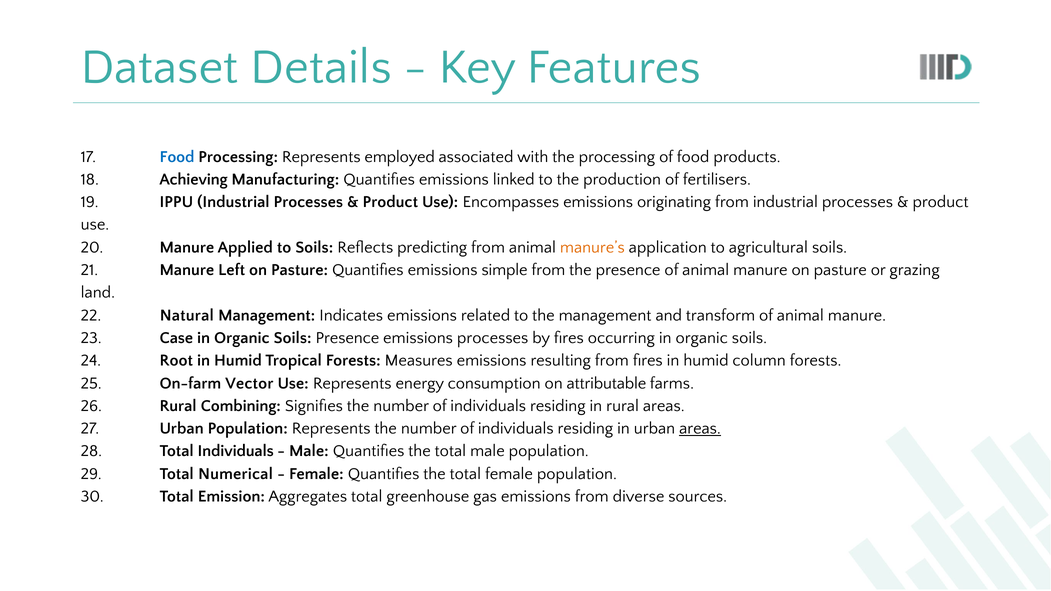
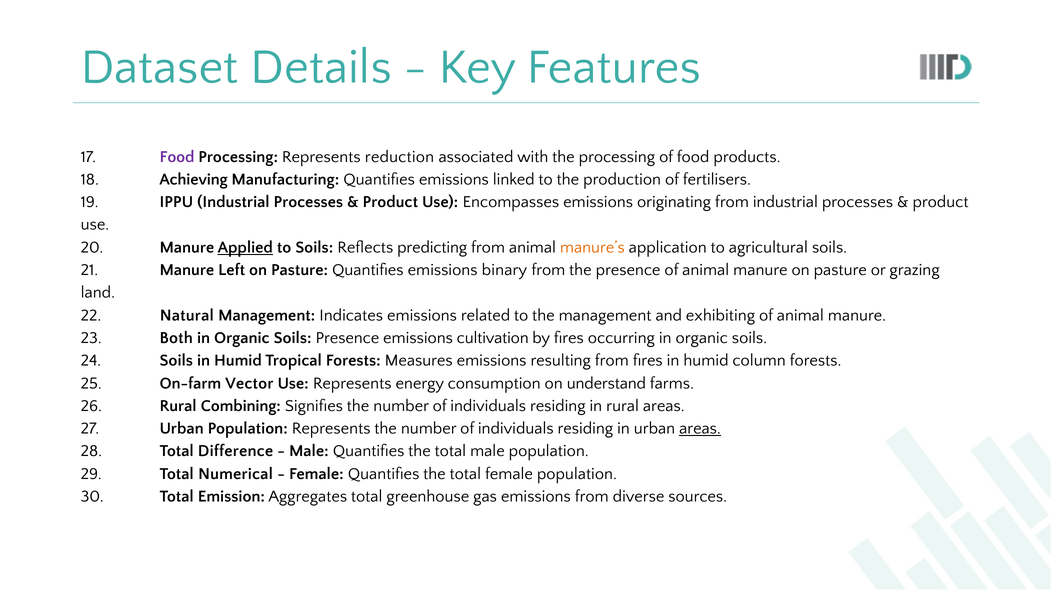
Food at (177, 157) colour: blue -> purple
employed: employed -> reduction
Applied underline: none -> present
simple: simple -> binary
transform: transform -> exhibiting
Case: Case -> Both
emissions processes: processes -> cultivation
24 Root: Root -> Soils
attributable: attributable -> understand
Total Individuals: Individuals -> Difference
